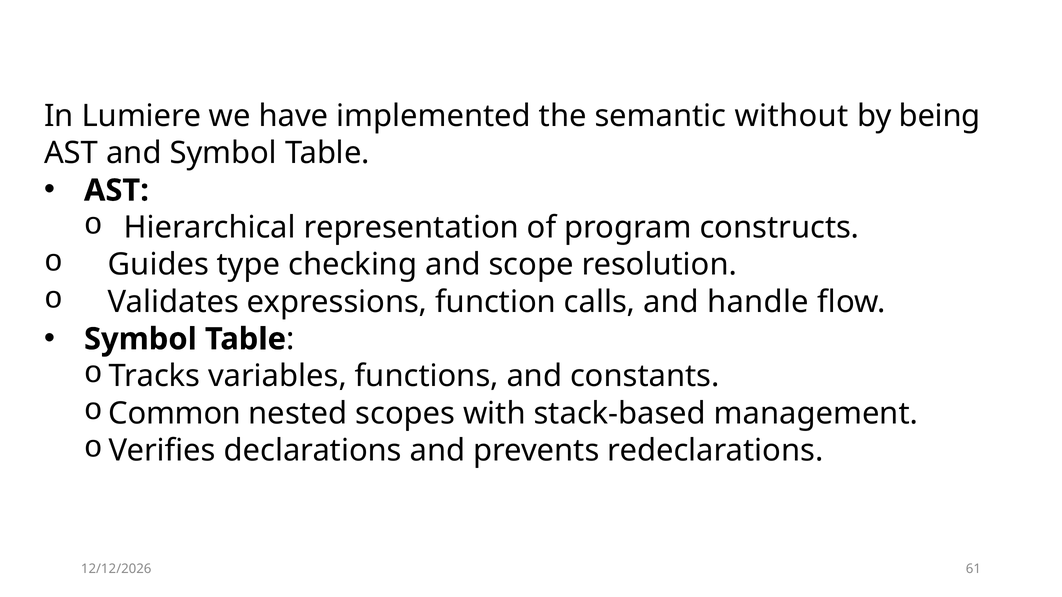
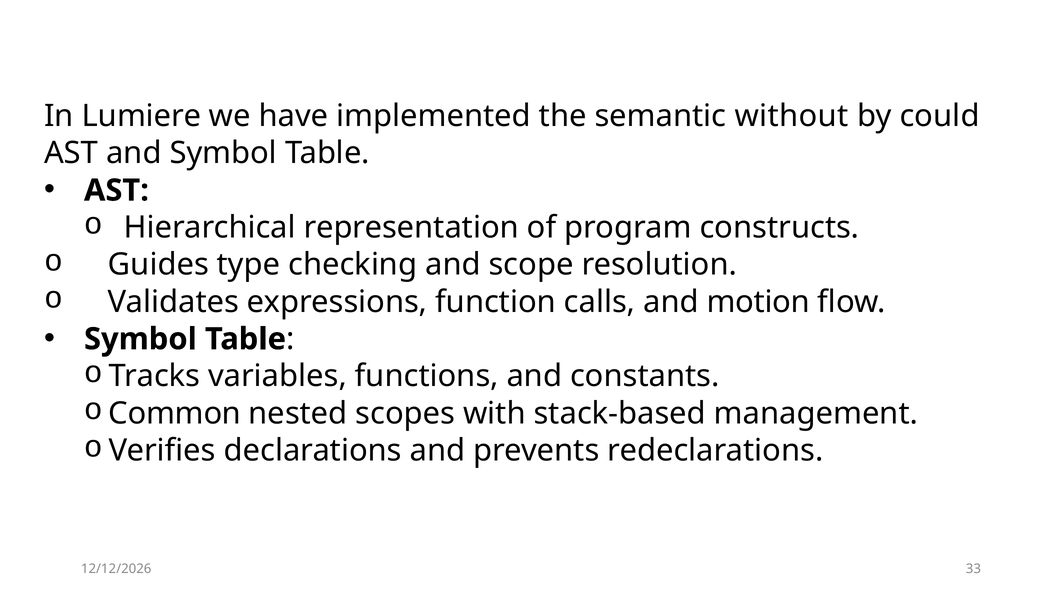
being: being -> could
handle: handle -> motion
61: 61 -> 33
